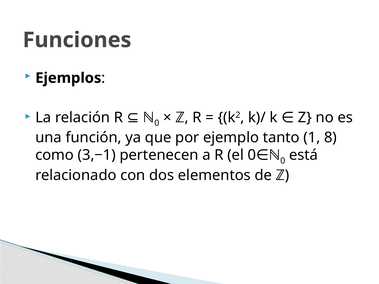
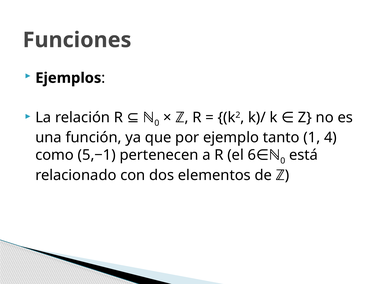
8: 8 -> 4
3,−1: 3,−1 -> 5,−1
el 0: 0 -> 6
